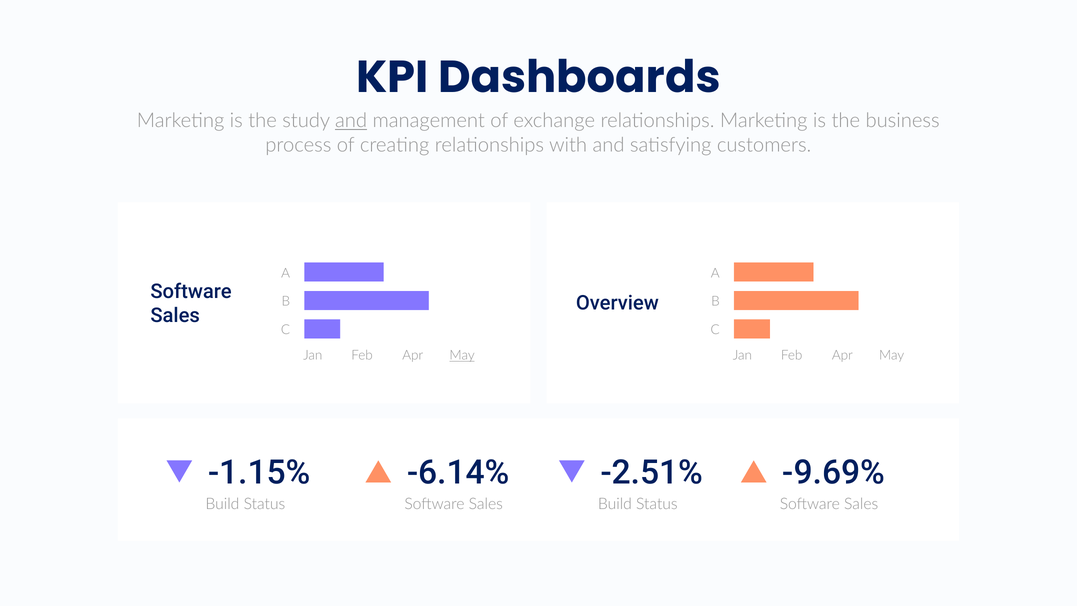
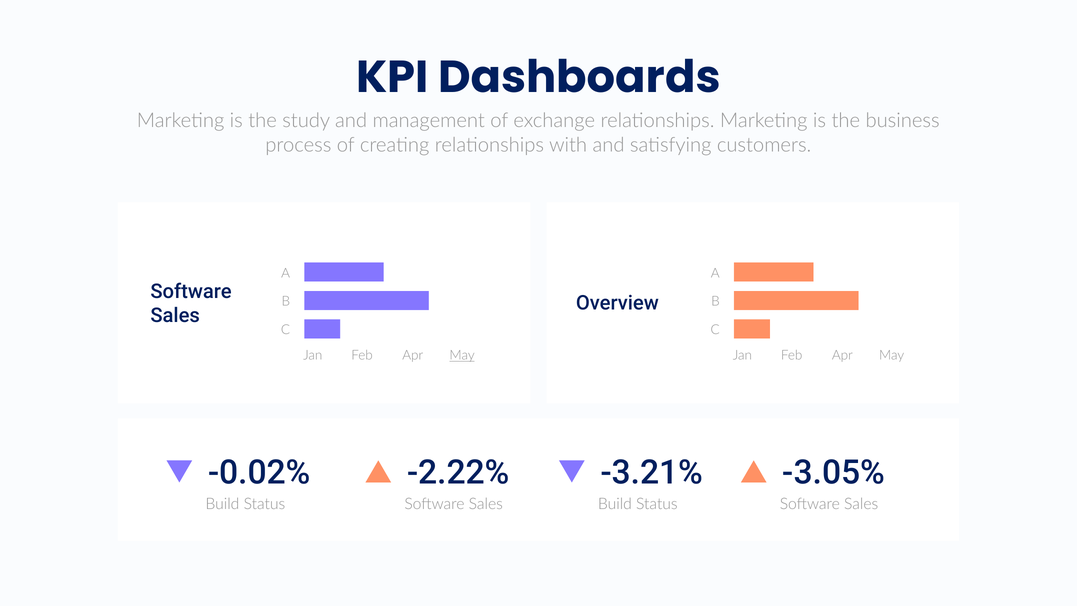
and at (351, 121) underline: present -> none
-1.15%: -1.15% -> -0.02%
-6.14%: -6.14% -> -2.22%
-2.51%: -2.51% -> -3.21%
-9.69%: -9.69% -> -3.05%
